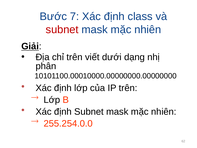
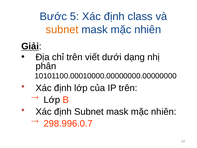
7: 7 -> 5
subnet at (62, 29) colour: red -> orange
255.254.0.0: 255.254.0.0 -> 298.996.0.7
